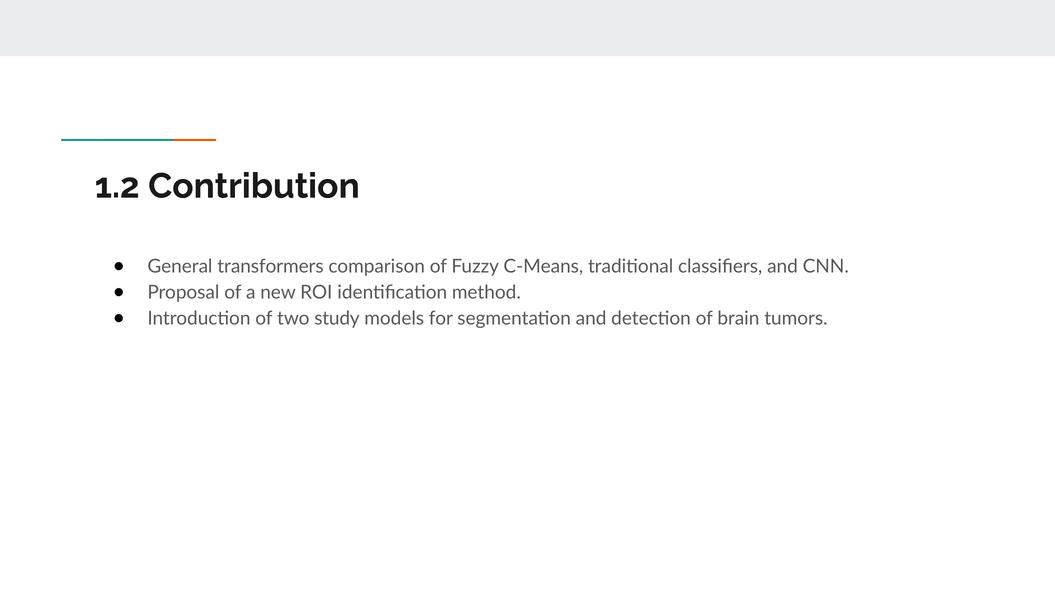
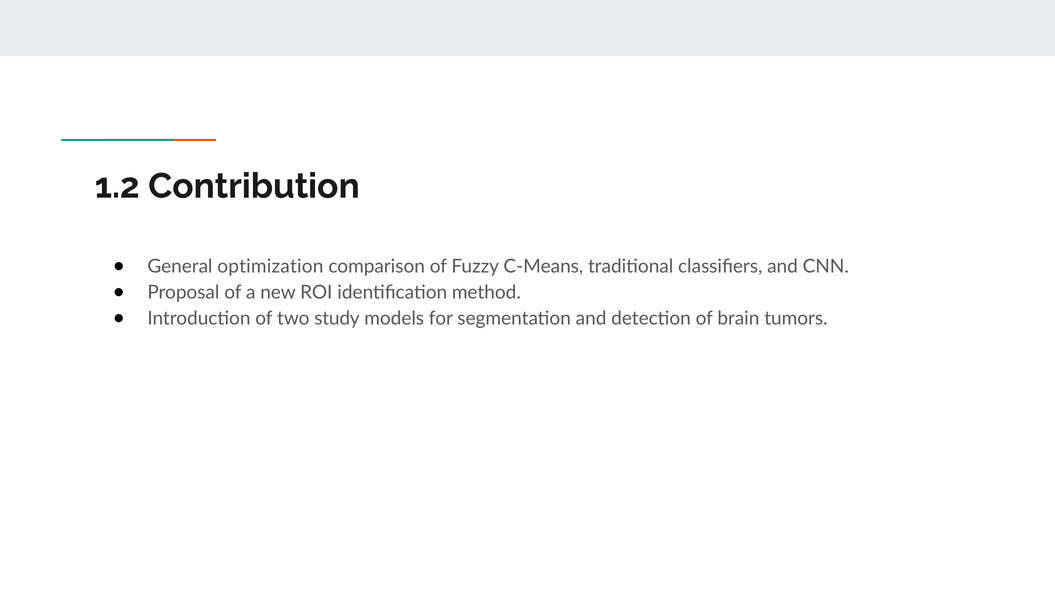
transformers: transformers -> optimization
